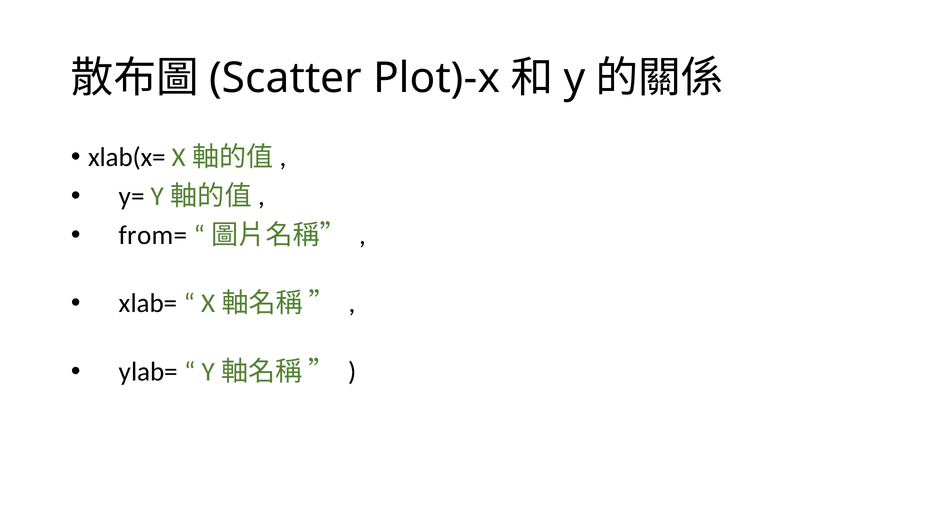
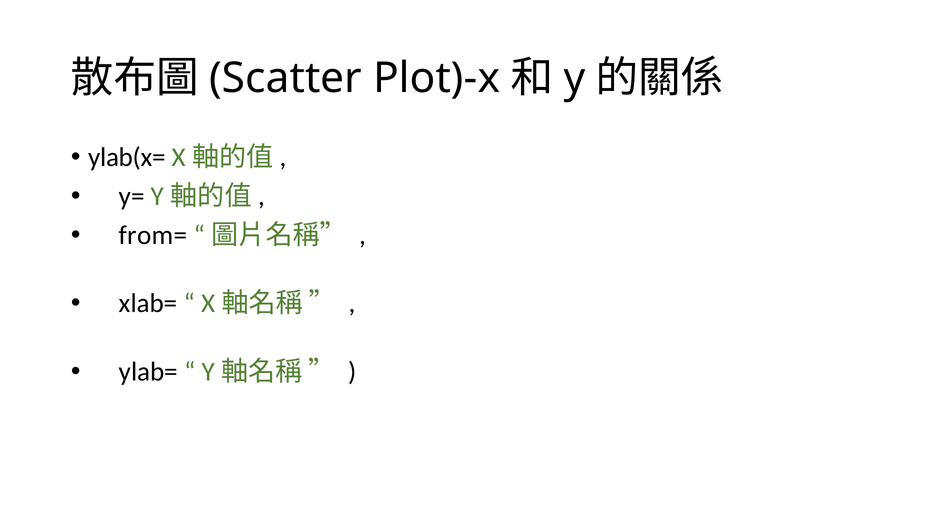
xlab(x=: xlab(x= -> ylab(x=
